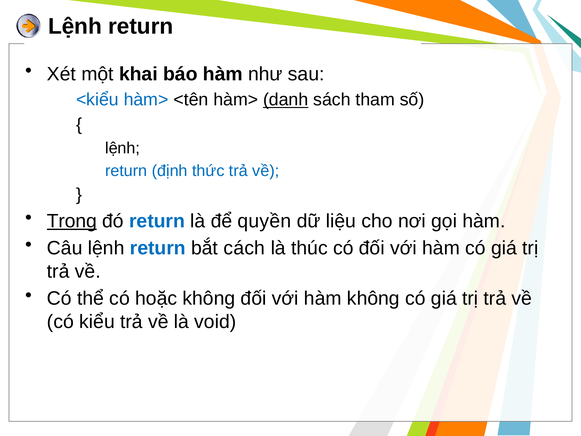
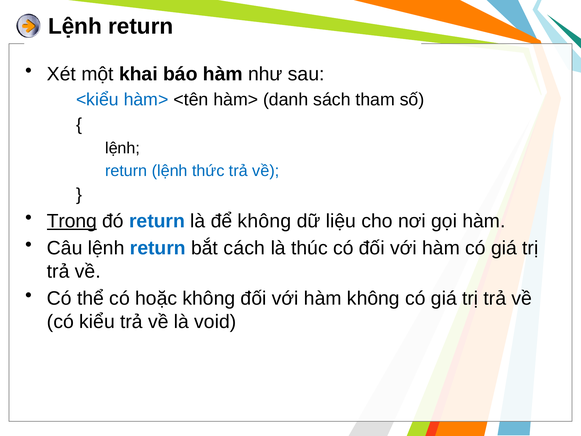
danh underline: present -> none
return định: định -> lệnh
để quyền: quyền -> không
